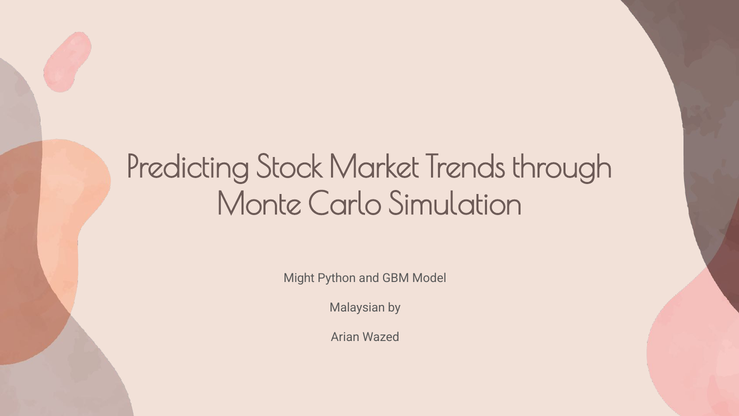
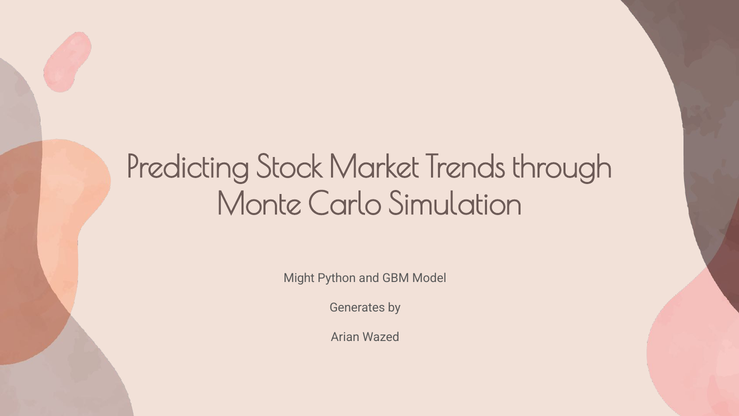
Malaysian: Malaysian -> Generates
